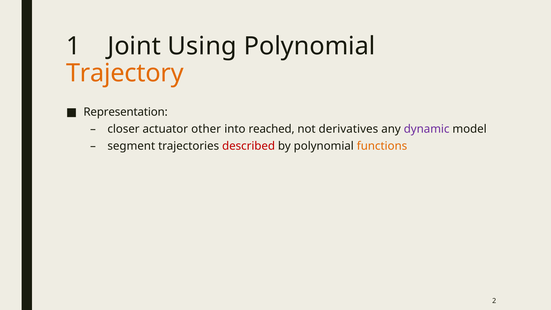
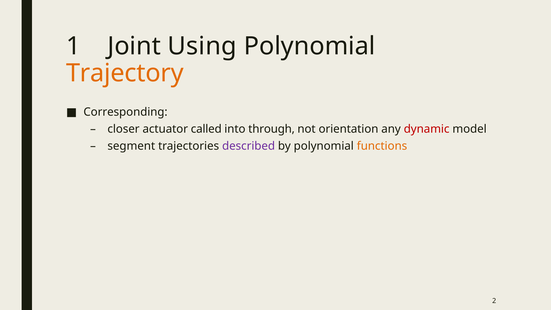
Representation: Representation -> Corresponding
other: other -> called
reached: reached -> through
derivatives: derivatives -> orientation
dynamic colour: purple -> red
described colour: red -> purple
